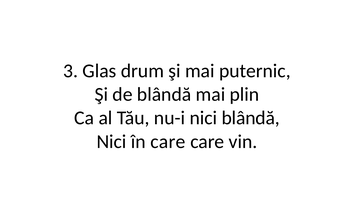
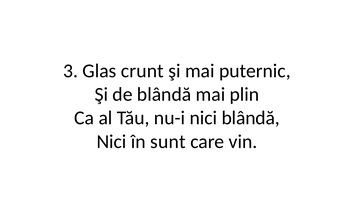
drum: drum -> crunt
în care: care -> sunt
